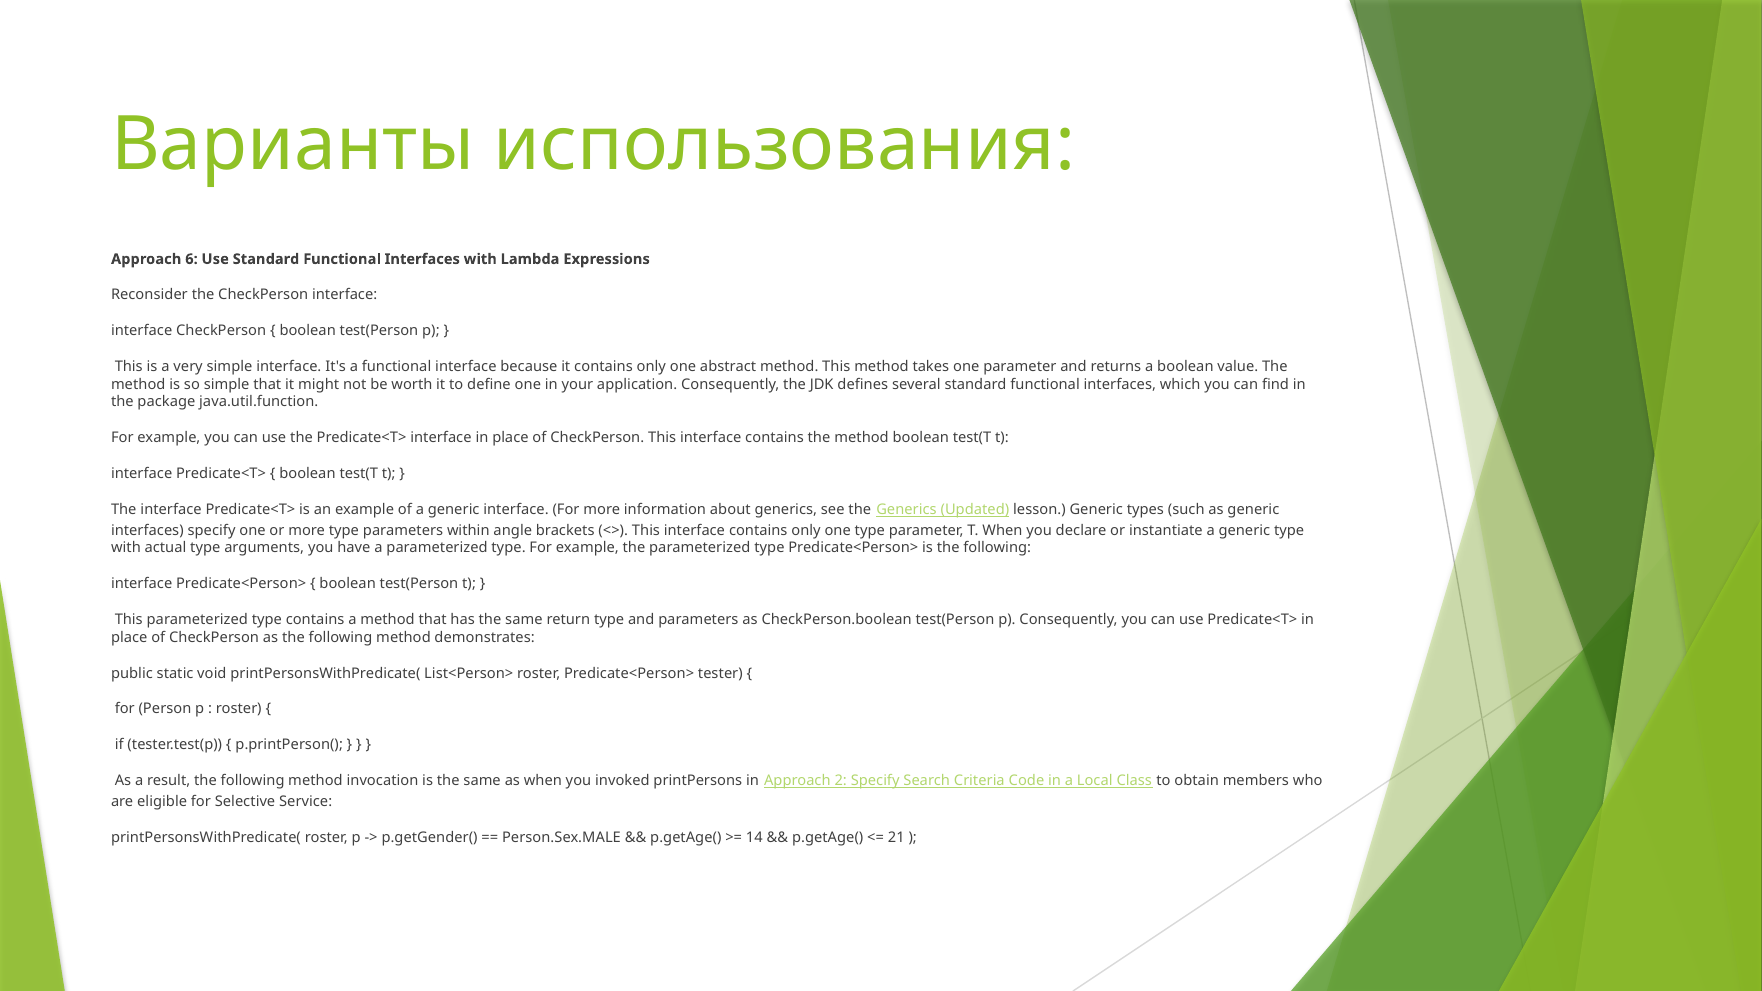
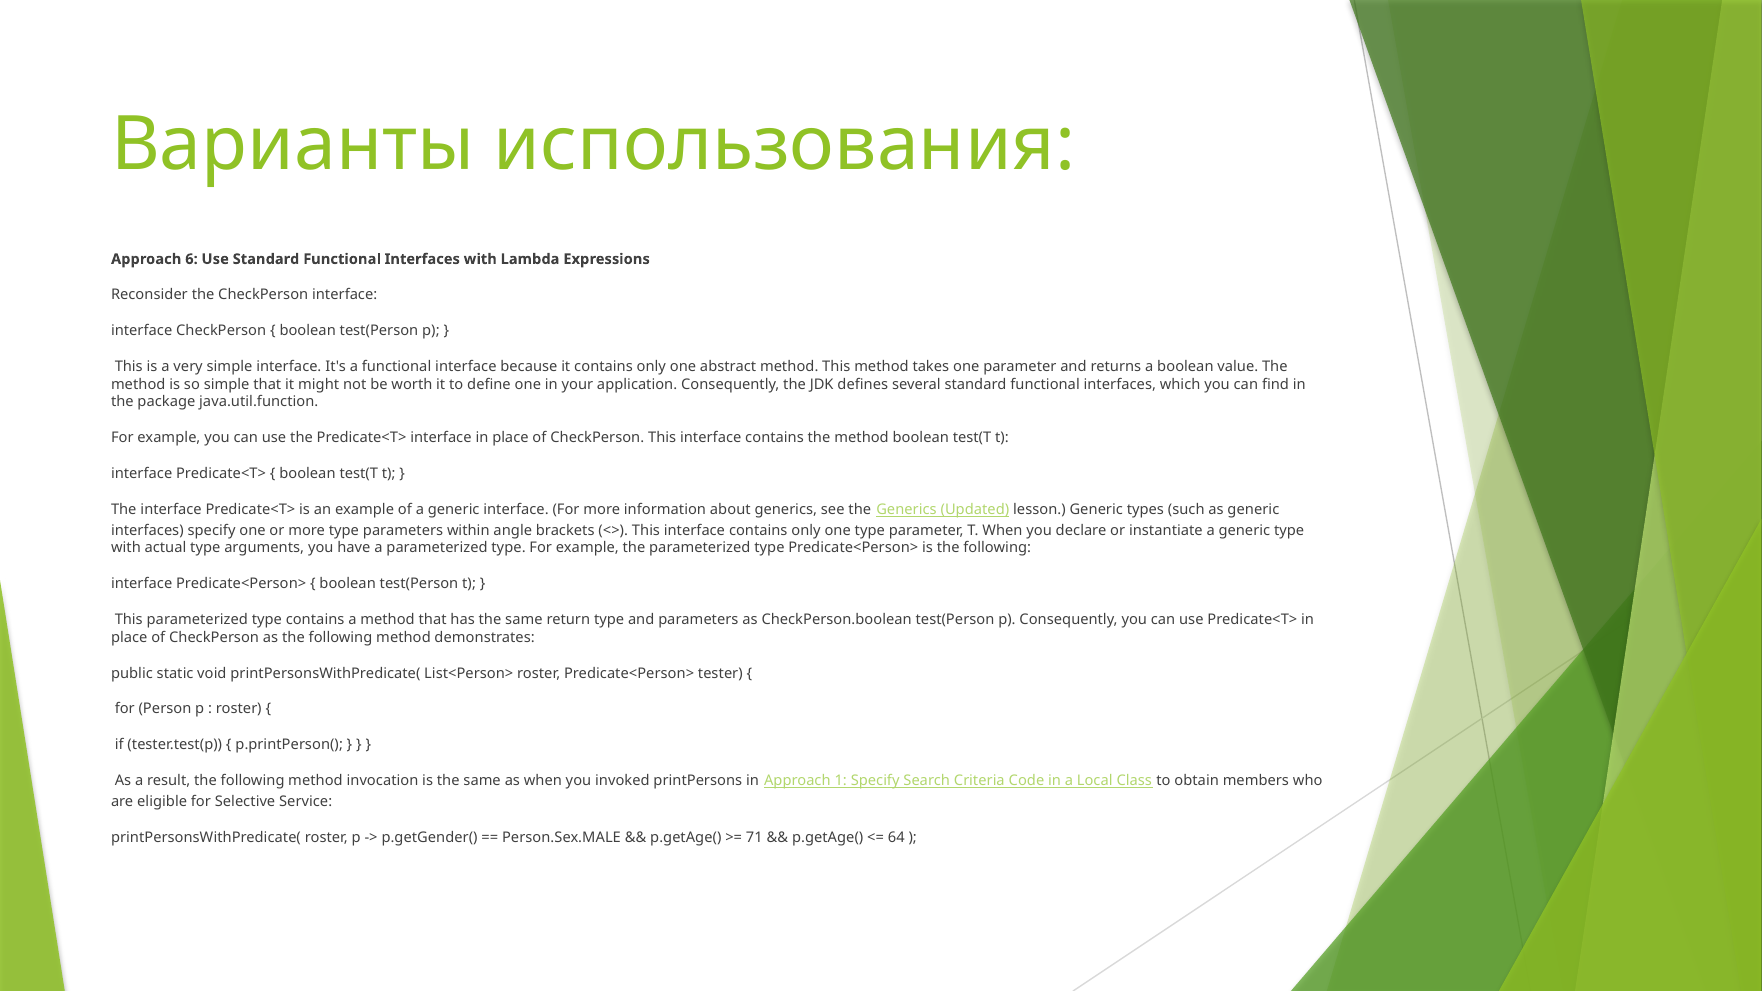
2: 2 -> 1
14: 14 -> 71
21: 21 -> 64
